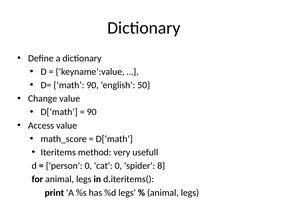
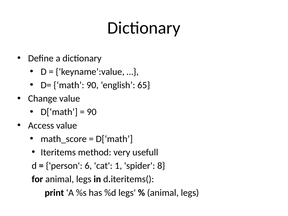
50: 50 -> 65
person 0: 0 -> 6
cat 0: 0 -> 1
